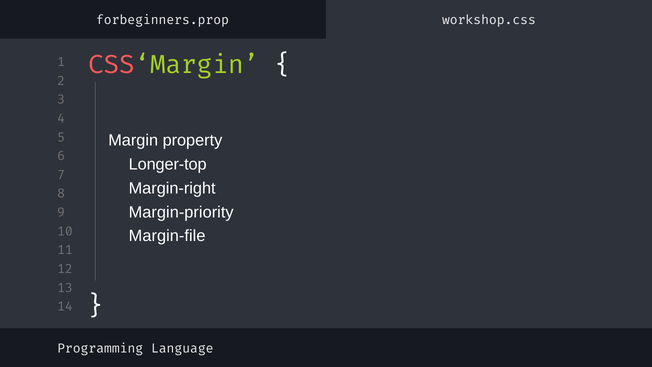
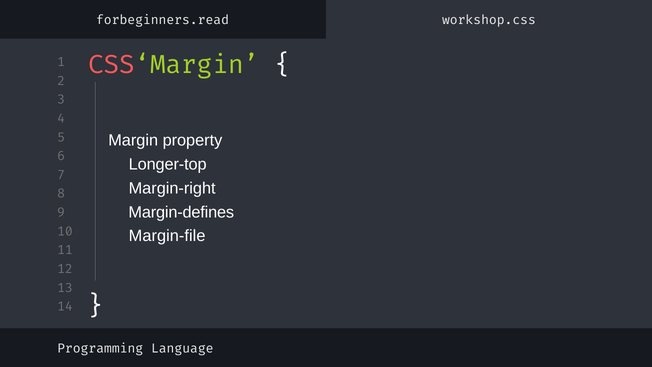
forbeginners.prop: forbeginners.prop -> forbeginners.read
Margin-priority: Margin-priority -> Margin-defines
